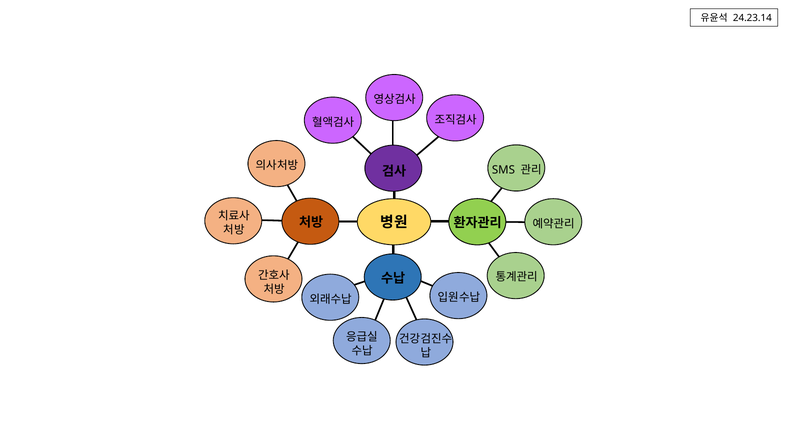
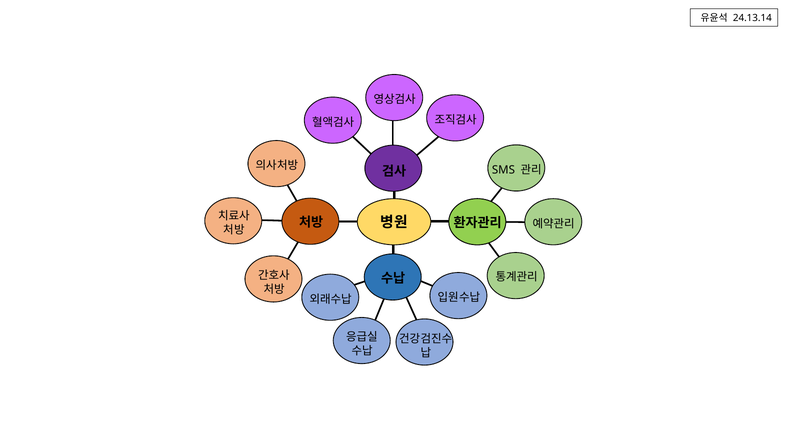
24.23.14: 24.23.14 -> 24.13.14
